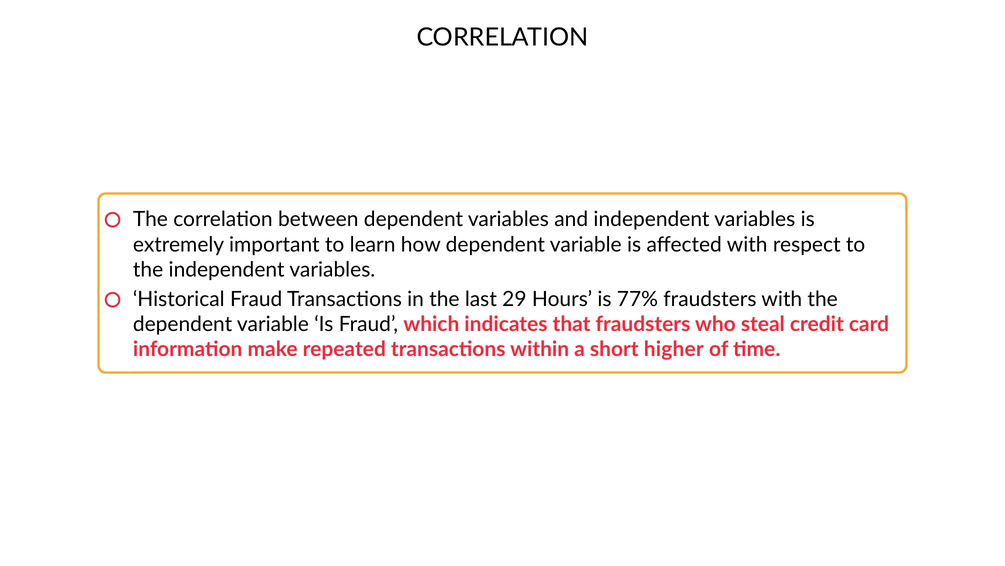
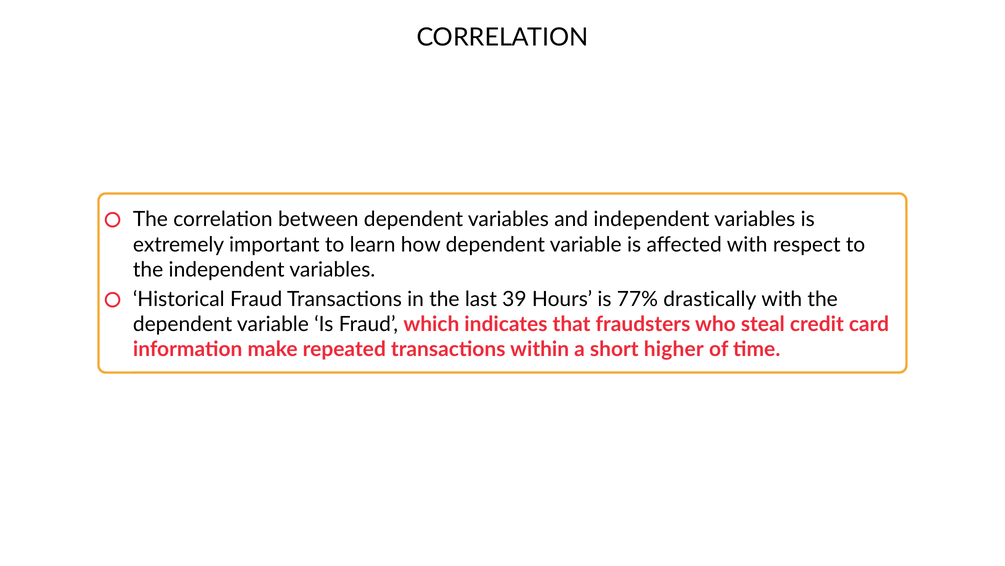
29: 29 -> 39
77% fraudsters: fraudsters -> drastically
